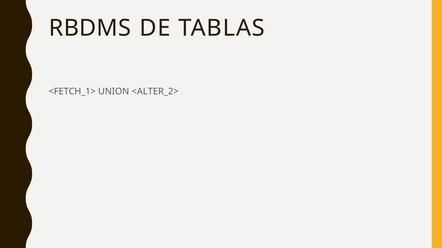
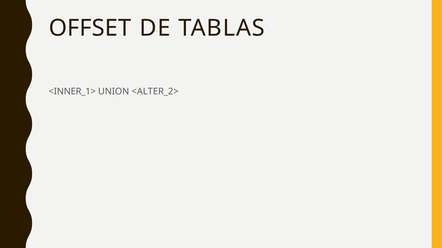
RBDMS: RBDMS -> OFFSET
<FETCH_1>: <FETCH_1> -> <INNER_1>
